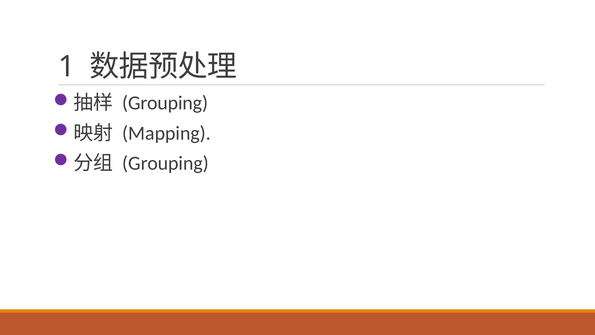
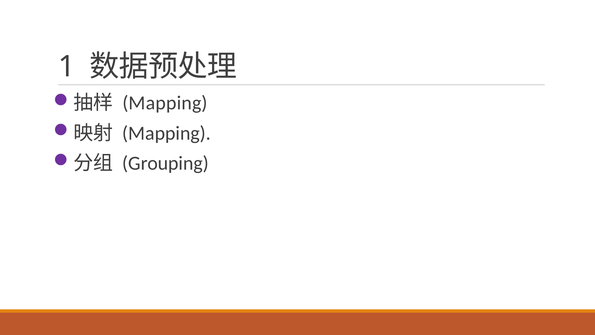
Grouping at (165, 103): Grouping -> Mapping
